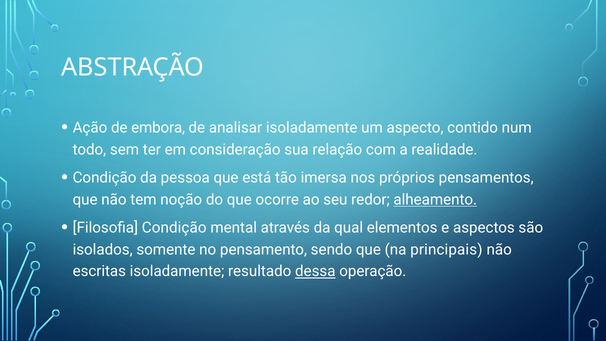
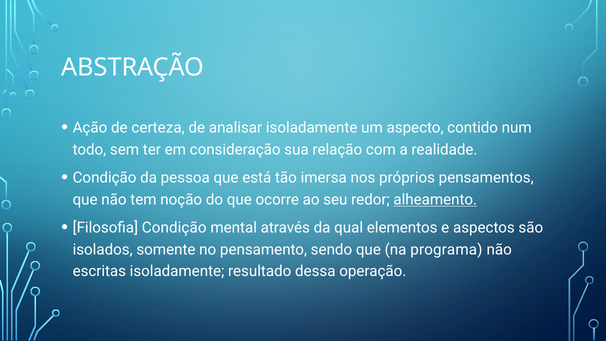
embora: embora -> certeza
principais: principais -> programa
dessa underline: present -> none
